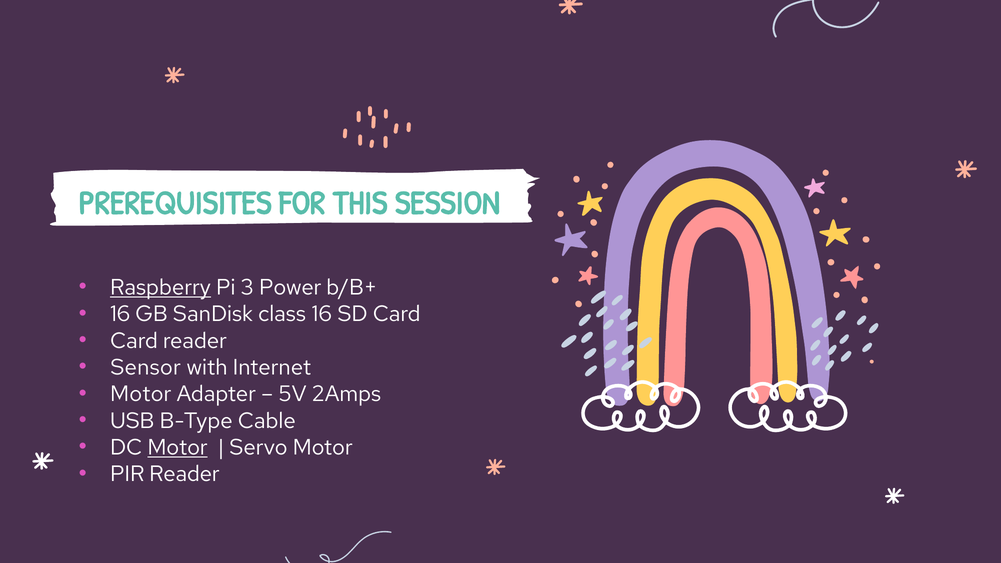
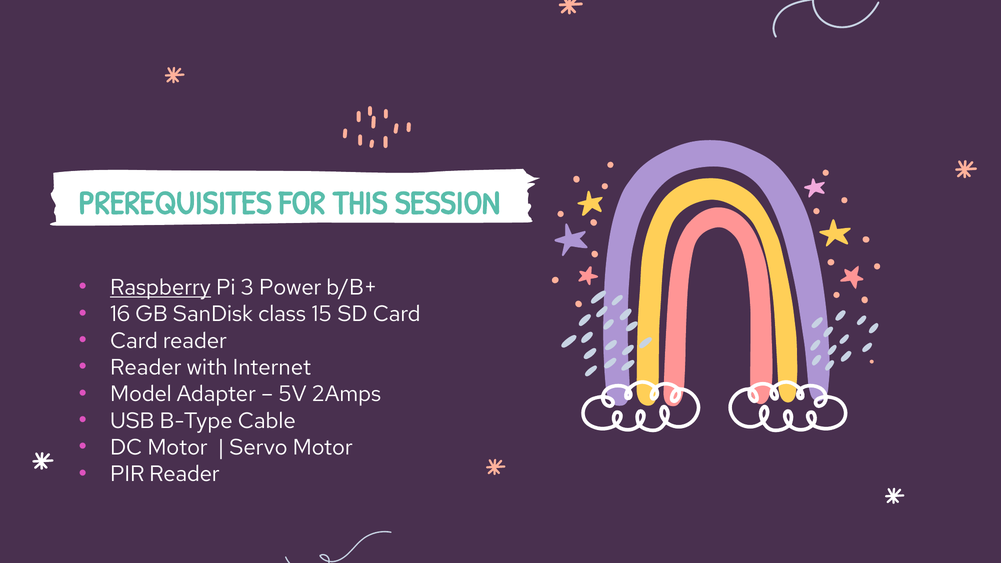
class 16: 16 -> 15
Sensor at (146, 367): Sensor -> Reader
Motor at (141, 394): Motor -> Model
Motor at (178, 448) underline: present -> none
